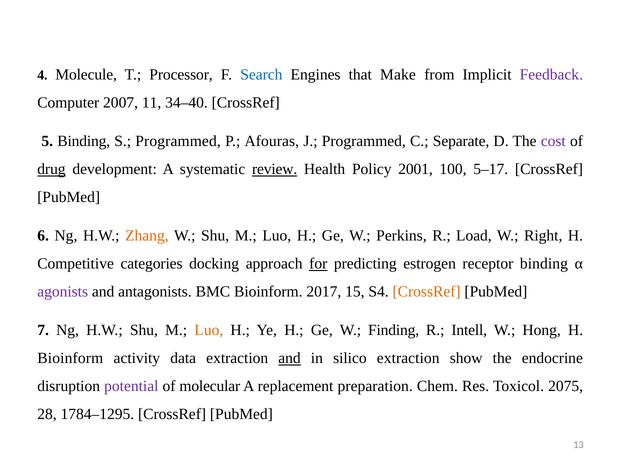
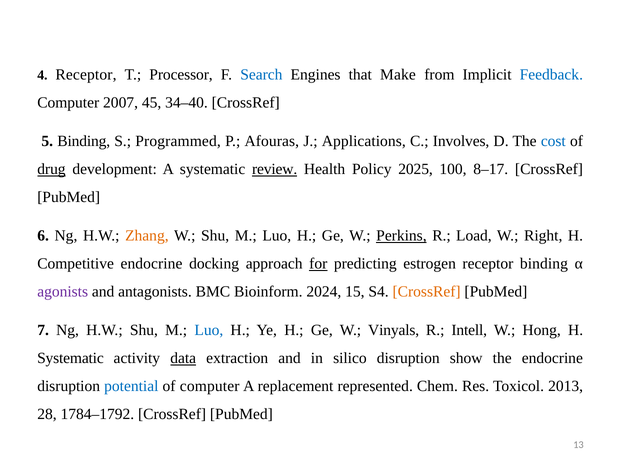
4 Molecule: Molecule -> Receptor
Feedback colour: purple -> blue
11: 11 -> 45
J Programmed: Programmed -> Applications
Separate: Separate -> Involves
cost colour: purple -> blue
2001: 2001 -> 2025
5–17: 5–17 -> 8–17
Perkins underline: none -> present
Competitive categories: categories -> endocrine
2017: 2017 -> 2024
Luo at (209, 330) colour: orange -> blue
Finding: Finding -> Vinyals
Bioinform at (70, 358): Bioinform -> Systematic
data underline: none -> present
and at (290, 358) underline: present -> none
silico extraction: extraction -> disruption
potential colour: purple -> blue
of molecular: molecular -> computer
preparation: preparation -> represented
2075: 2075 -> 2013
1784–1295: 1784–1295 -> 1784–1792
